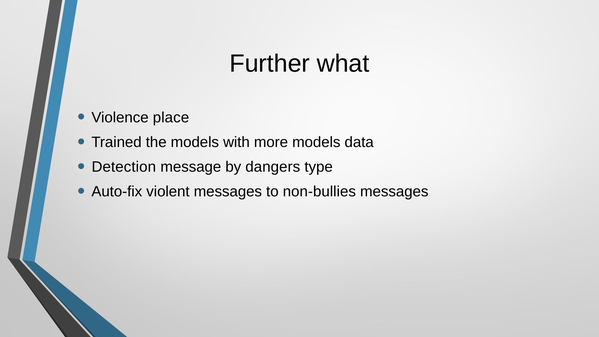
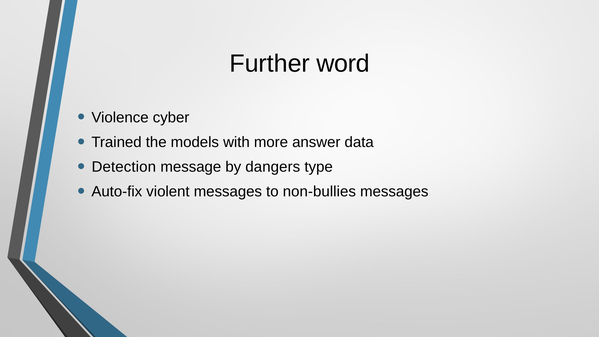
what: what -> word
place: place -> cyber
more models: models -> answer
